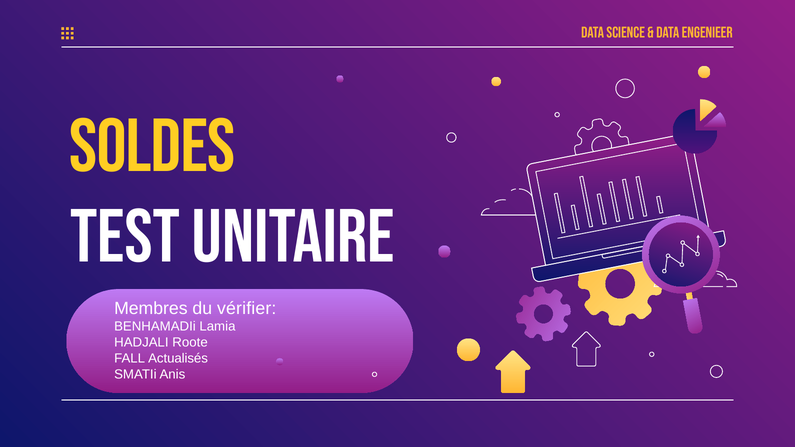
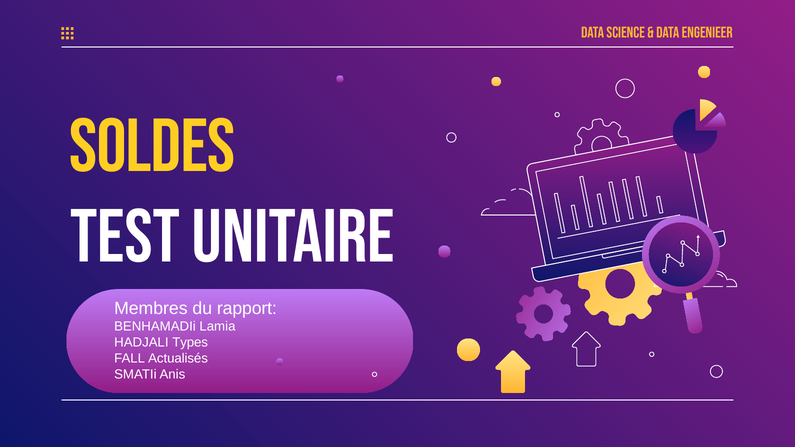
vérifier: vérifier -> rapport
Roote: Roote -> Types
